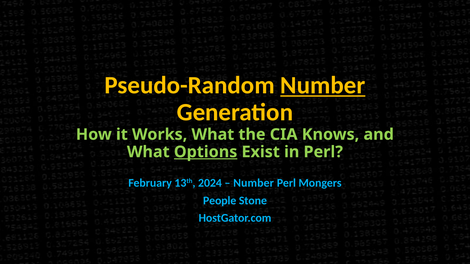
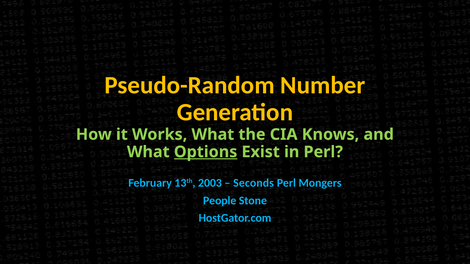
Number at (323, 85) underline: present -> none
2024: 2024 -> 2003
Number at (254, 183): Number -> Seconds
